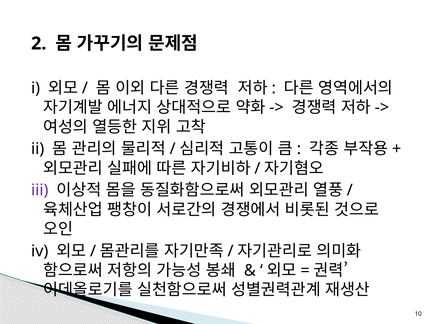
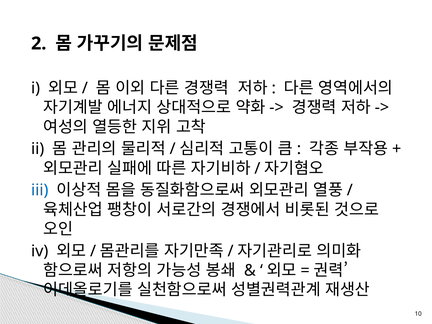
iii colour: purple -> blue
